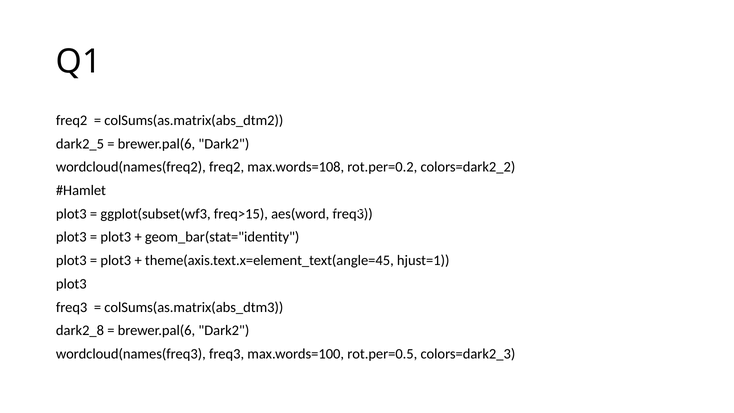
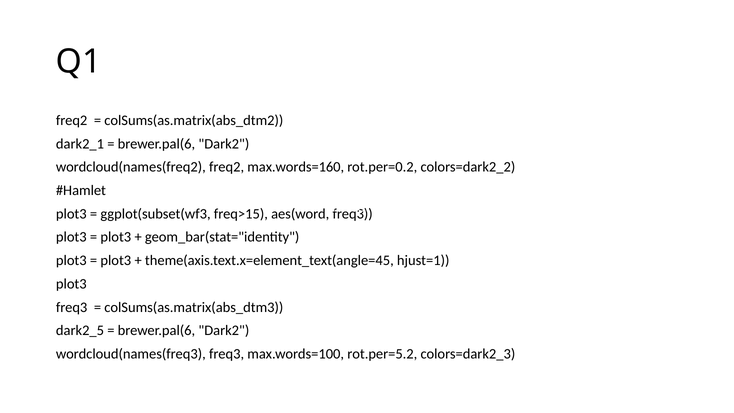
dark2_5: dark2_5 -> dark2_1
max.words=108: max.words=108 -> max.words=160
dark2_8: dark2_8 -> dark2_5
rot.per=0.5: rot.per=0.5 -> rot.per=5.2
